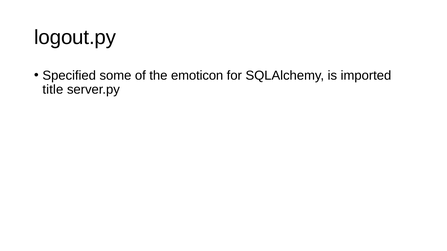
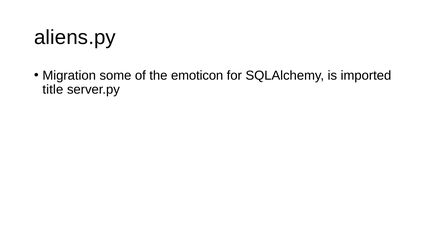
logout.py: logout.py -> aliens.py
Specified: Specified -> Migration
